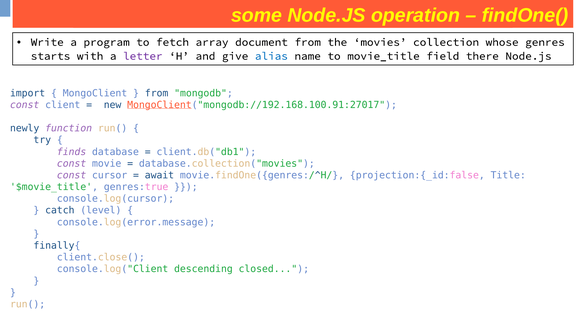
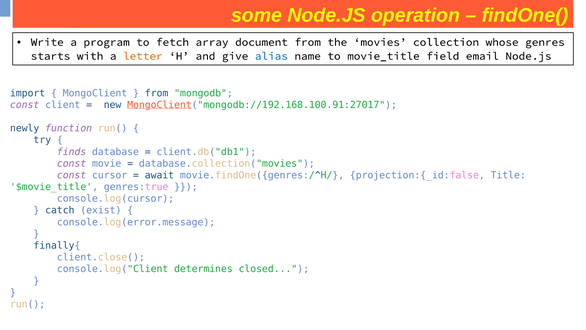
letter colour: purple -> orange
there: there -> email
level: level -> exist
descending: descending -> determines
